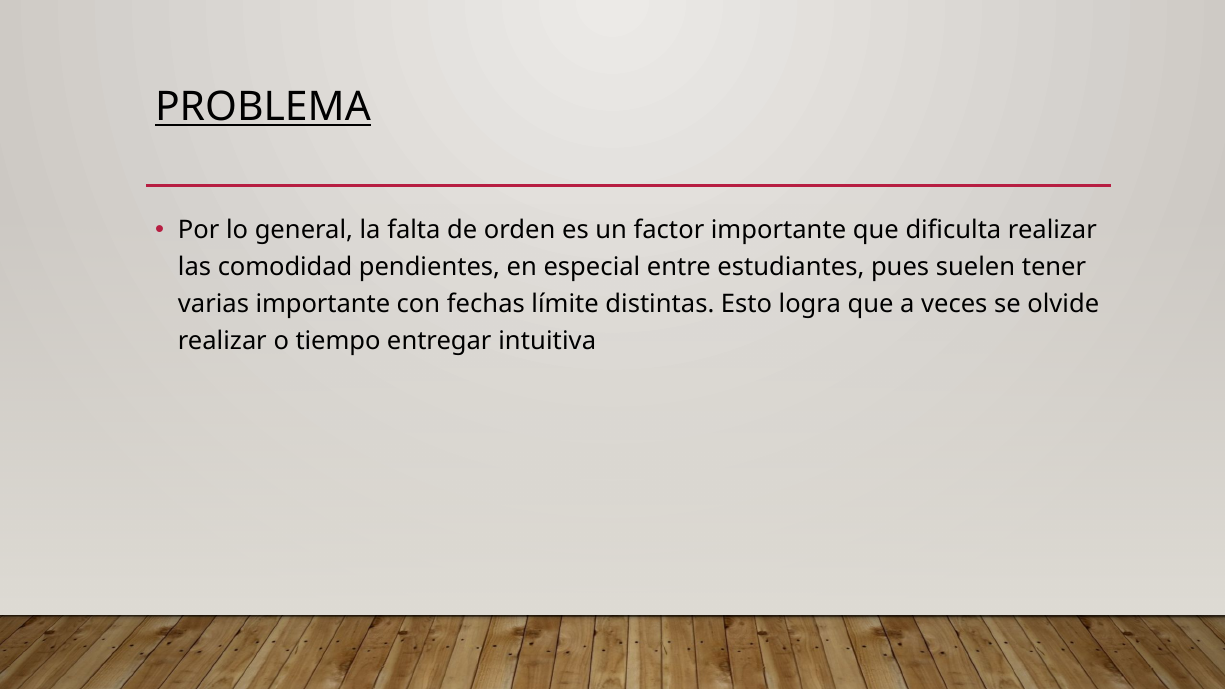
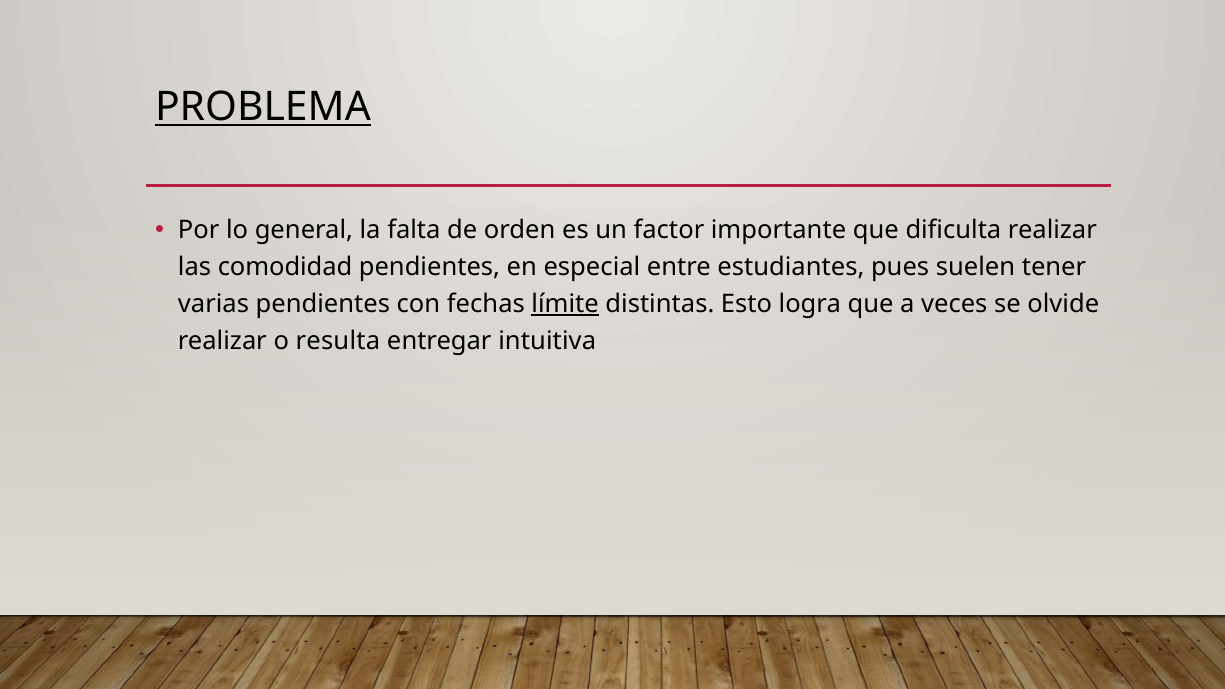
varias importante: importante -> pendientes
límite underline: none -> present
tiempo: tiempo -> resulta
